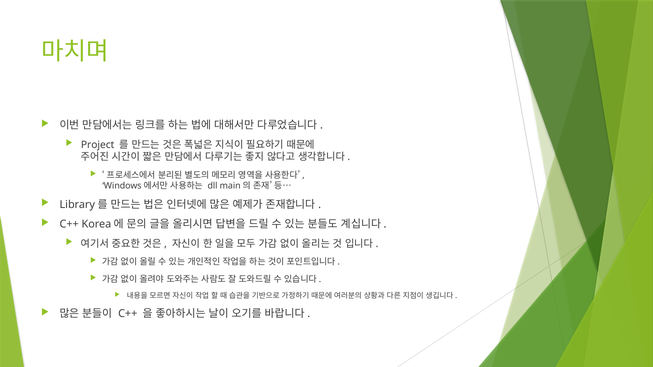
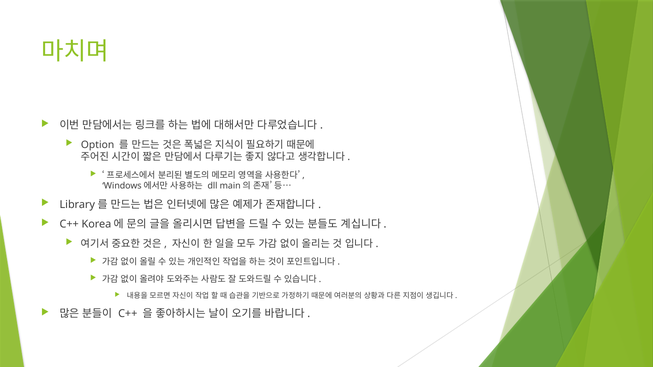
Project: Project -> Option
